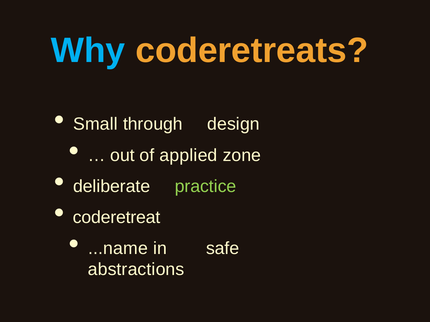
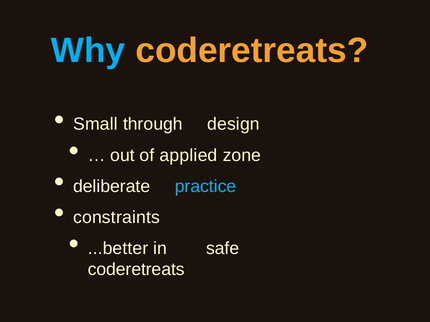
practice colour: light green -> light blue
coderetreat: coderetreat -> constraints
...name: ...name -> ...better
abstractions at (136, 270): abstractions -> coderetreats
